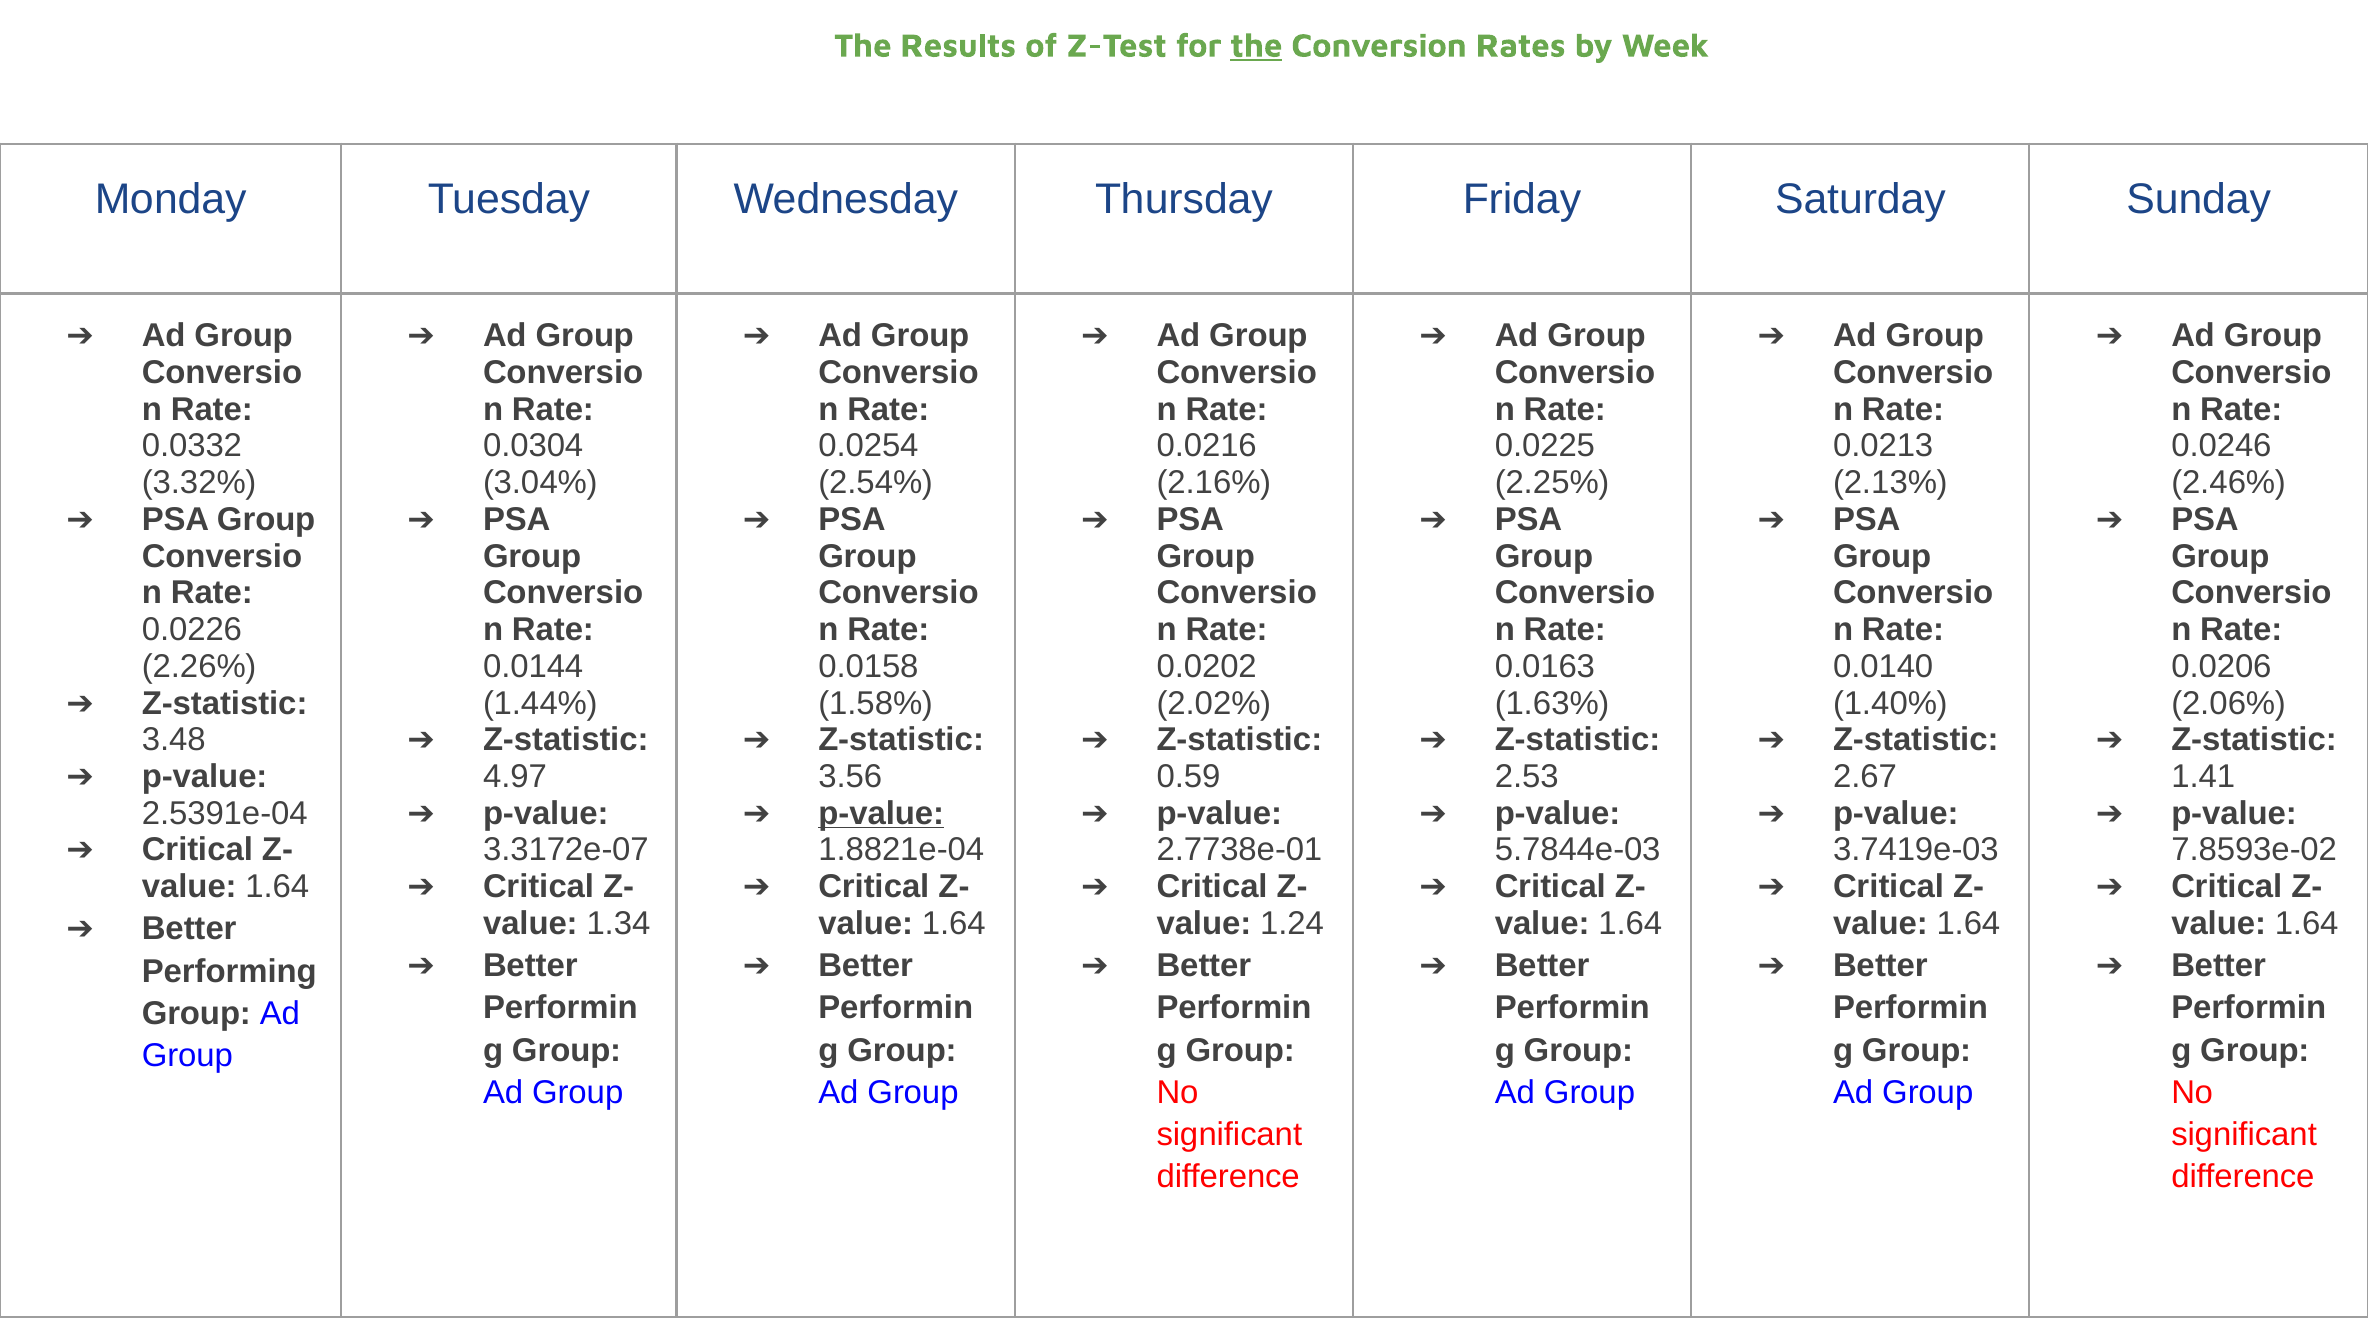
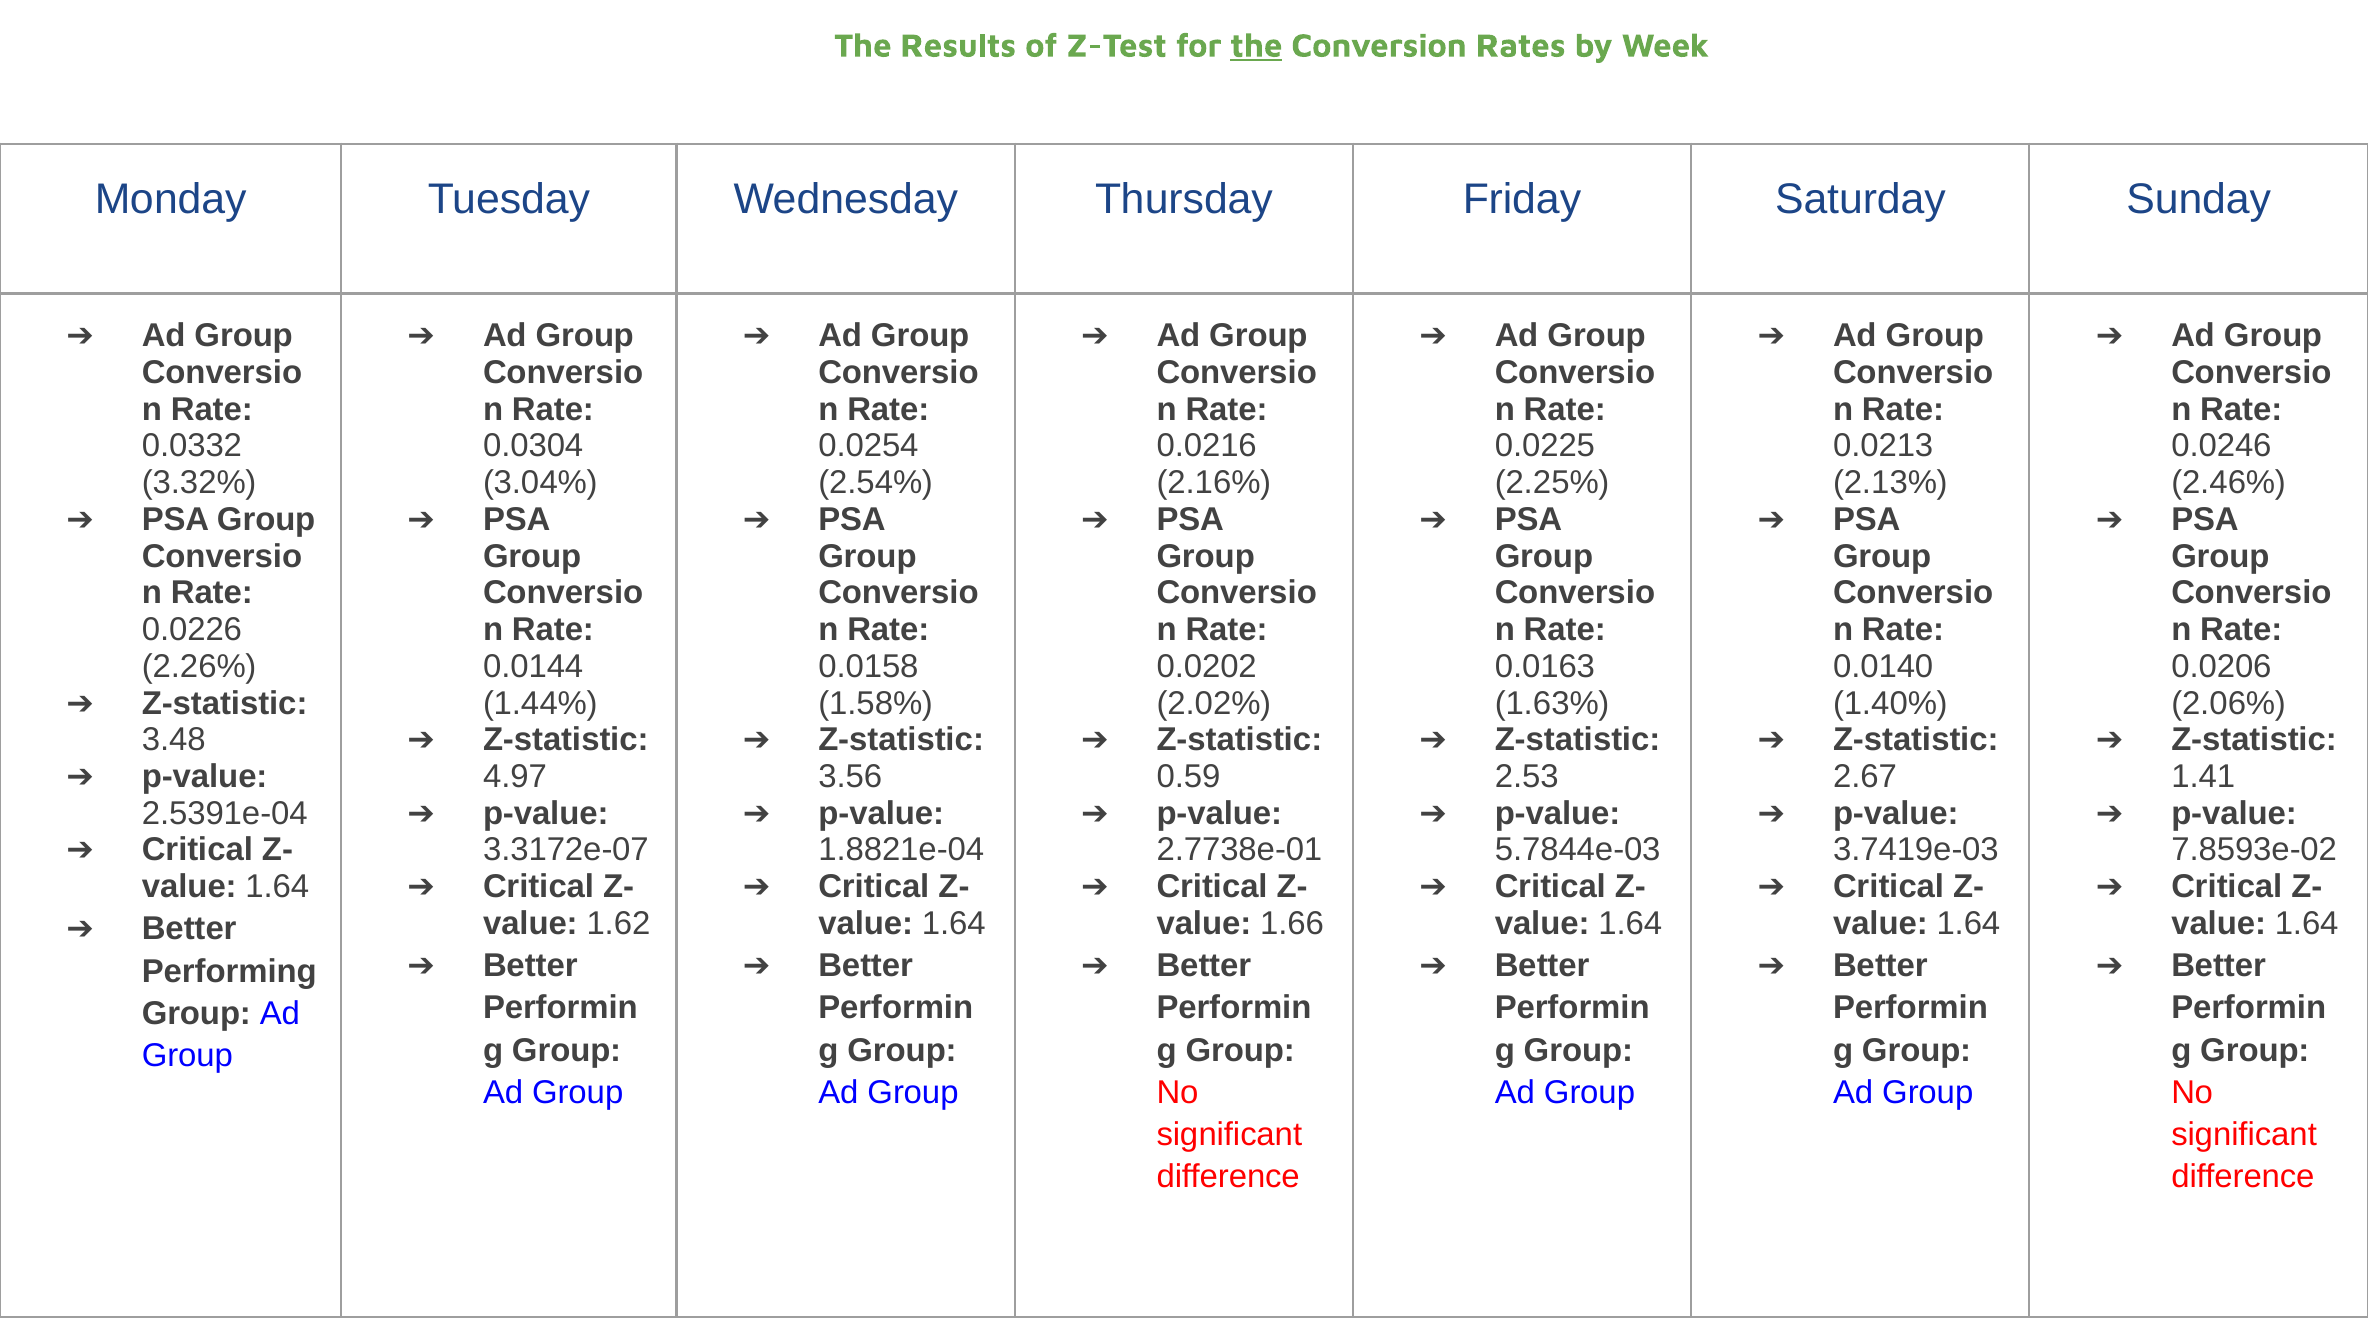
p-value at (881, 813) underline: present -> none
1.34: 1.34 -> 1.62
1.24: 1.24 -> 1.66
